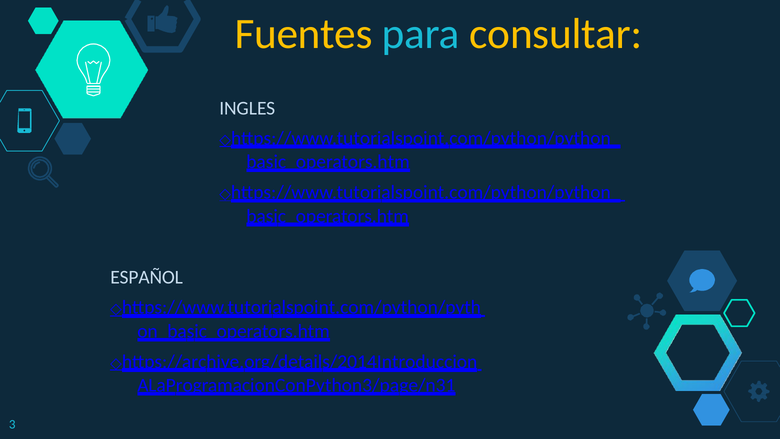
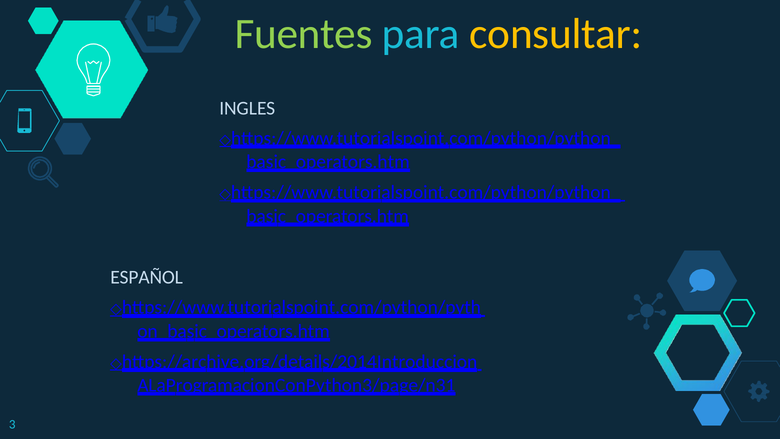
Fuentes colour: yellow -> light green
